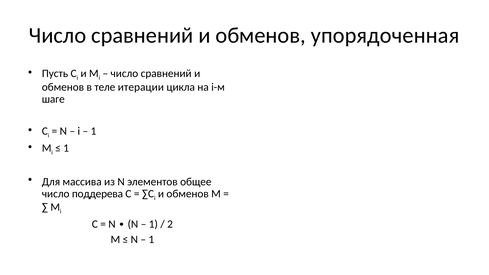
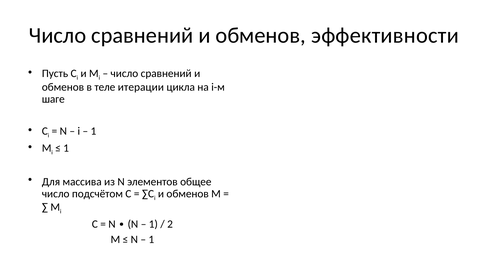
упорядоченная: упорядоченная -> эффективности
поддерева: поддерева -> подсчётом
